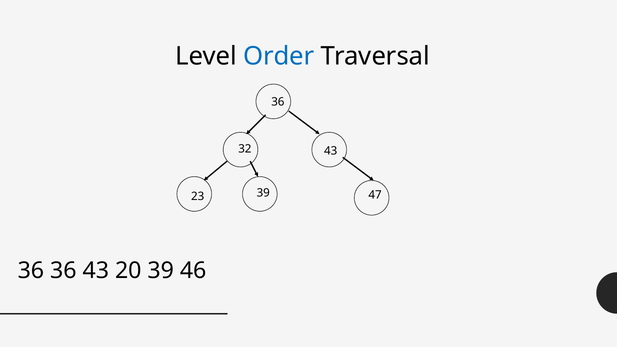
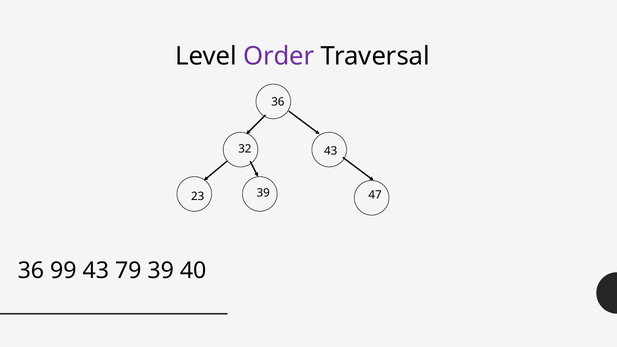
Order colour: blue -> purple
36 36: 36 -> 99
20: 20 -> 79
46: 46 -> 40
